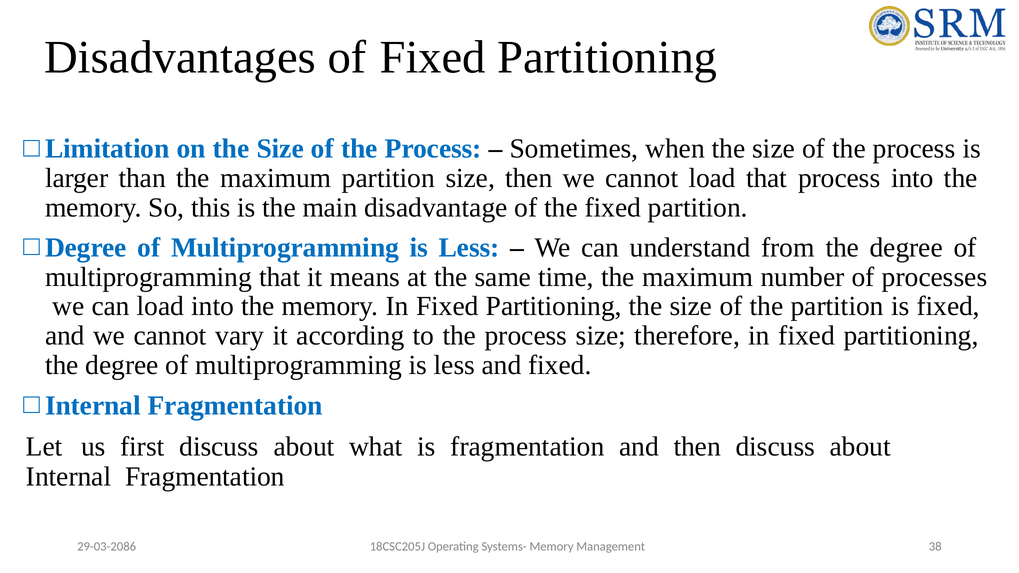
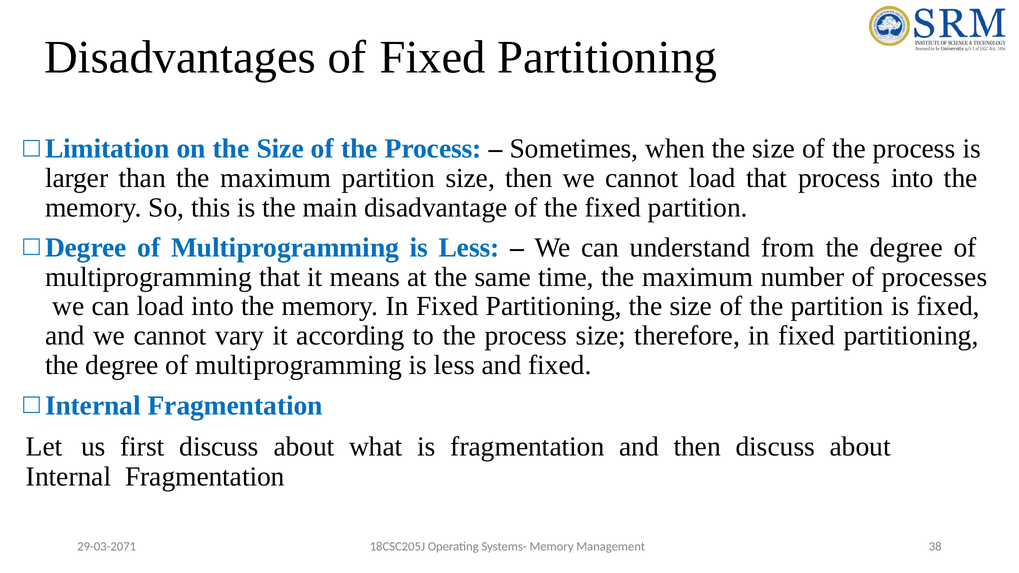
29-03-2086: 29-03-2086 -> 29-03-2071
